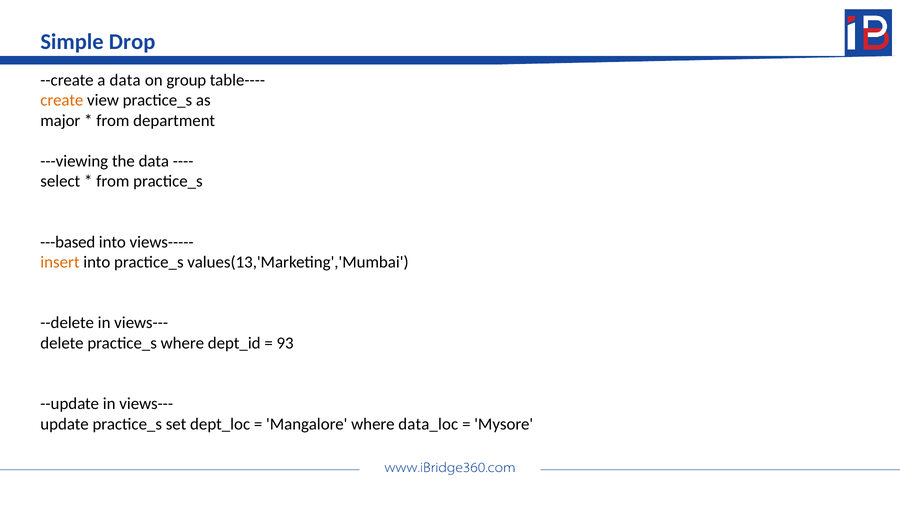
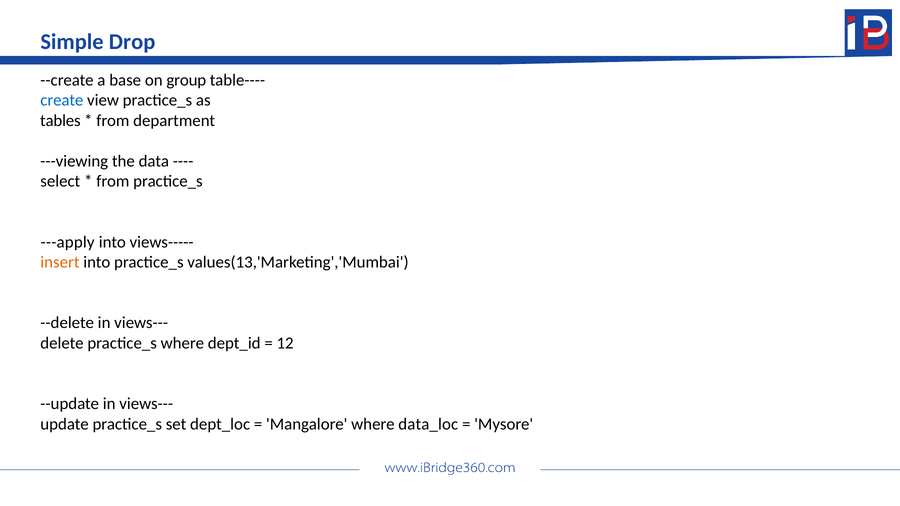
a data: data -> base
create colour: orange -> blue
major: major -> tables
---based: ---based -> ---apply
93: 93 -> 12
